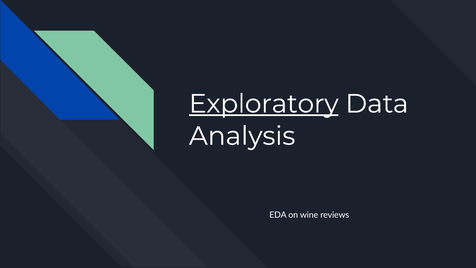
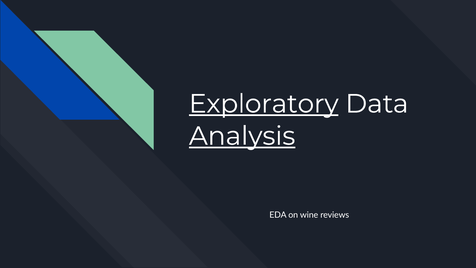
Analysis underline: none -> present
